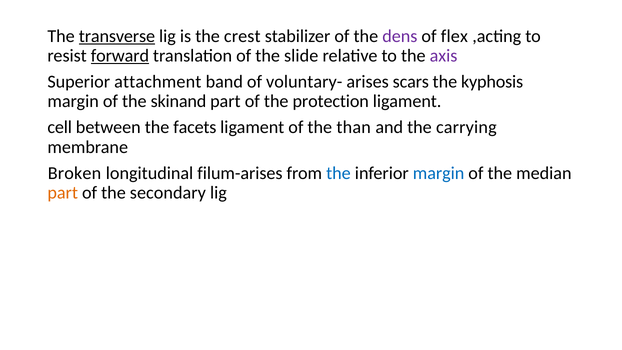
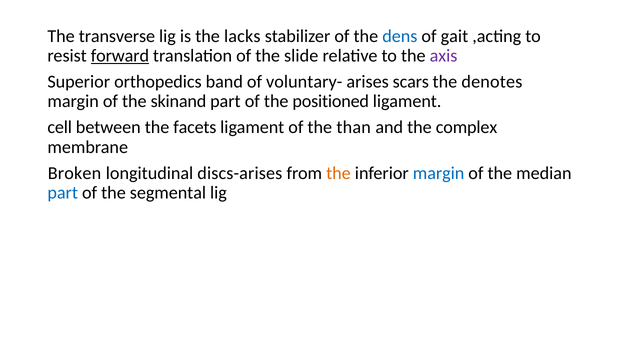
transverse underline: present -> none
crest: crest -> lacks
dens colour: purple -> blue
flex: flex -> gait
attachment: attachment -> orthopedics
kyphosis: kyphosis -> denotes
protection: protection -> positioned
carrying: carrying -> complex
filum-arises: filum-arises -> discs-arises
the at (338, 173) colour: blue -> orange
part at (63, 193) colour: orange -> blue
secondary: secondary -> segmental
